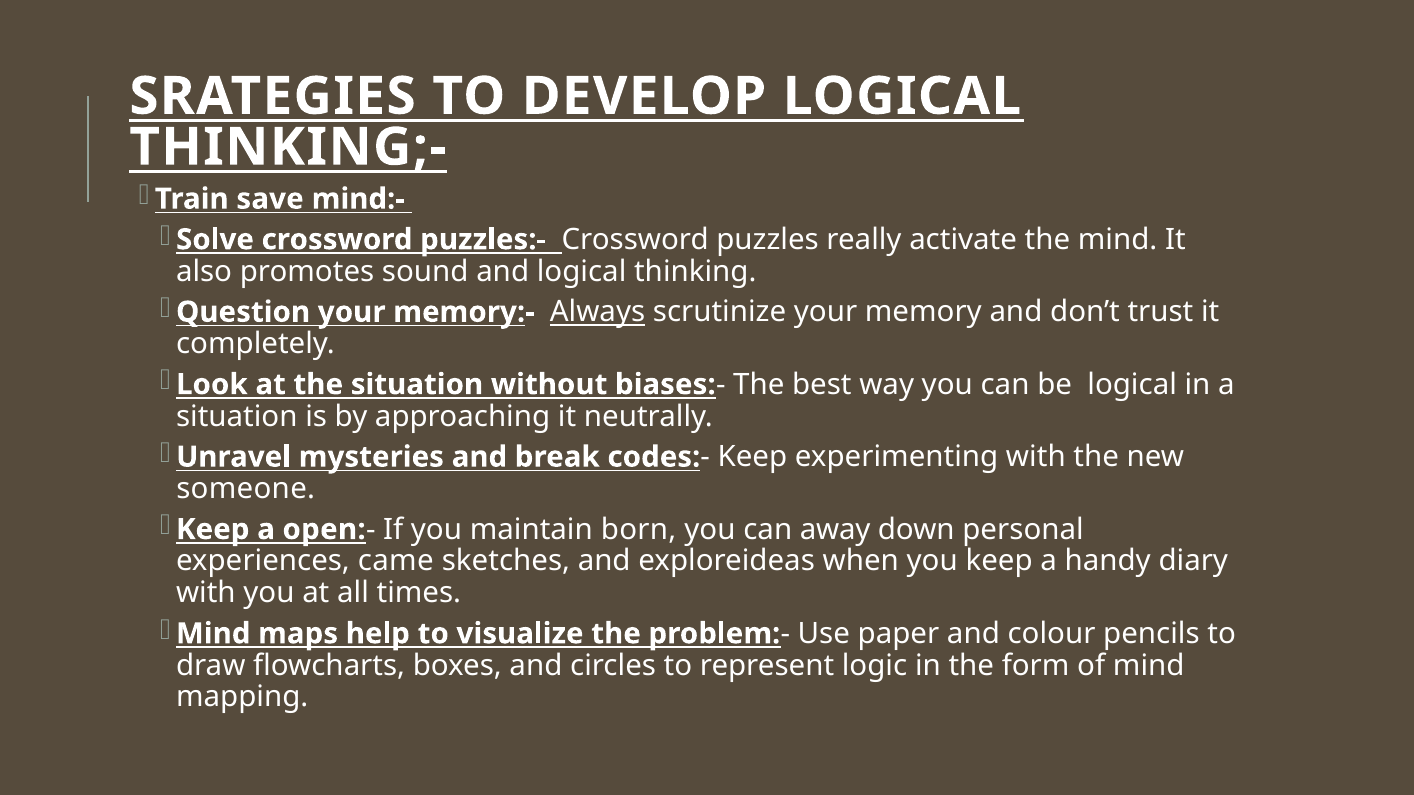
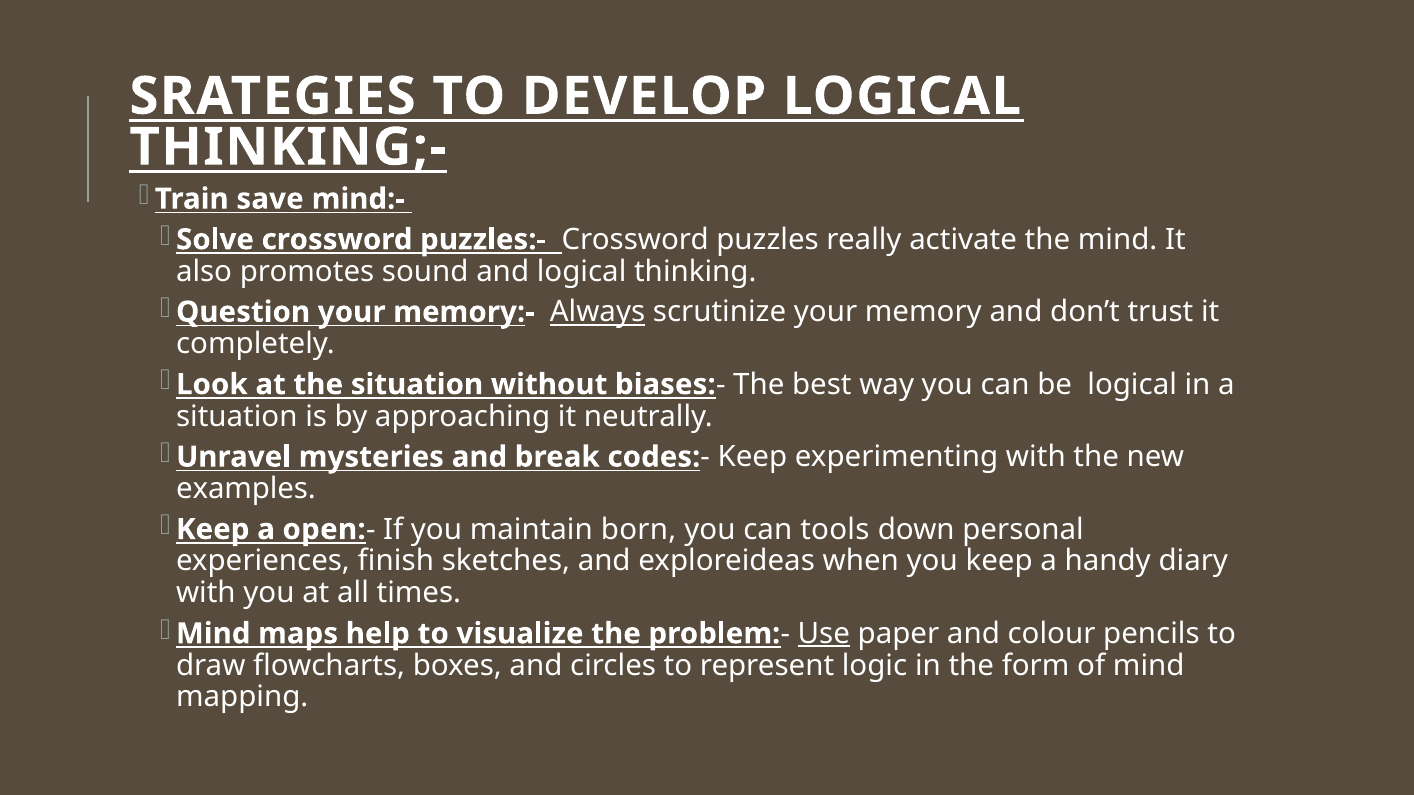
someone: someone -> examples
away: away -> tools
came: came -> finish
Use underline: none -> present
